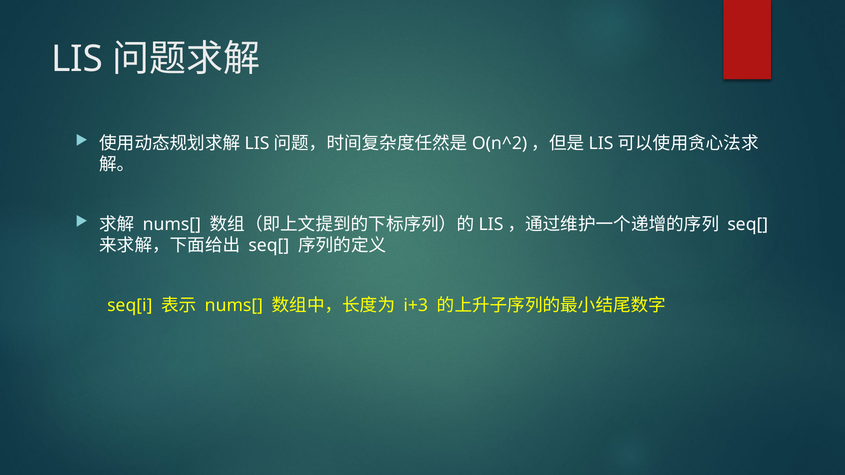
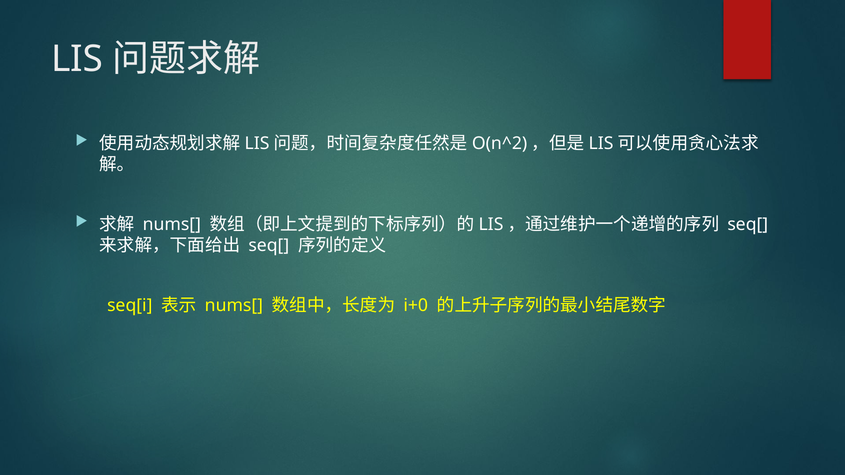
i+3: i+3 -> i+0
